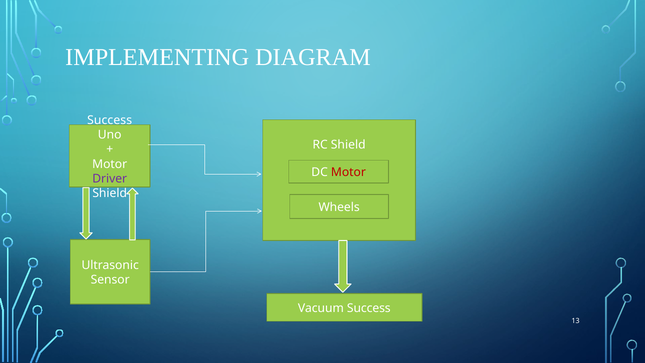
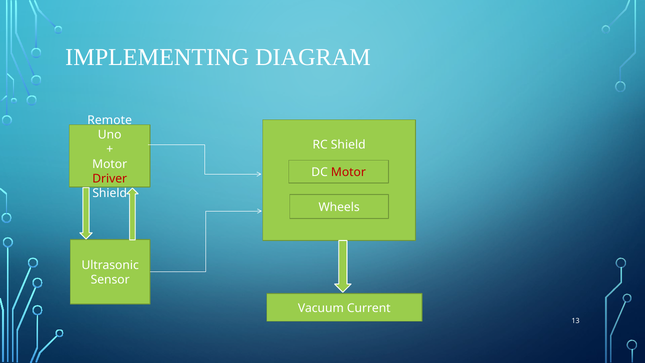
Success at (110, 120): Success -> Remote
Driver colour: purple -> red
Vacuum Success: Success -> Current
